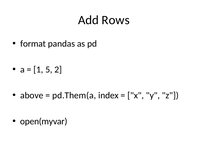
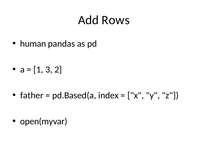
format: format -> human
5: 5 -> 3
above: above -> father
pd.Them(a: pd.Them(a -> pd.Based(a
